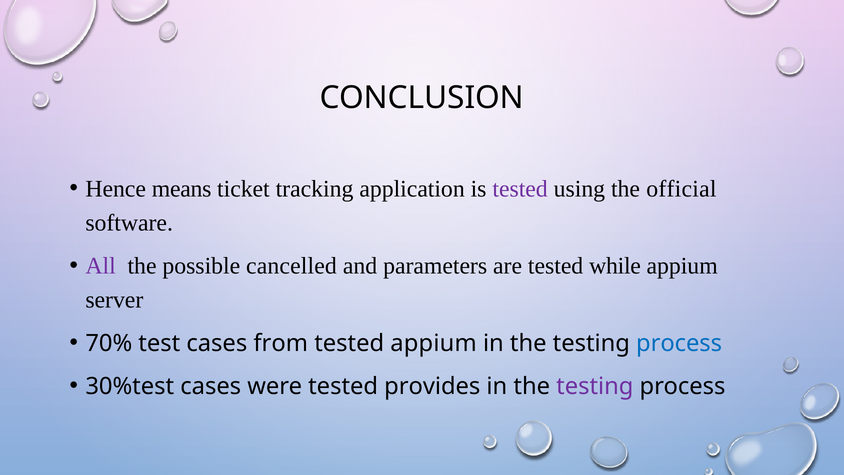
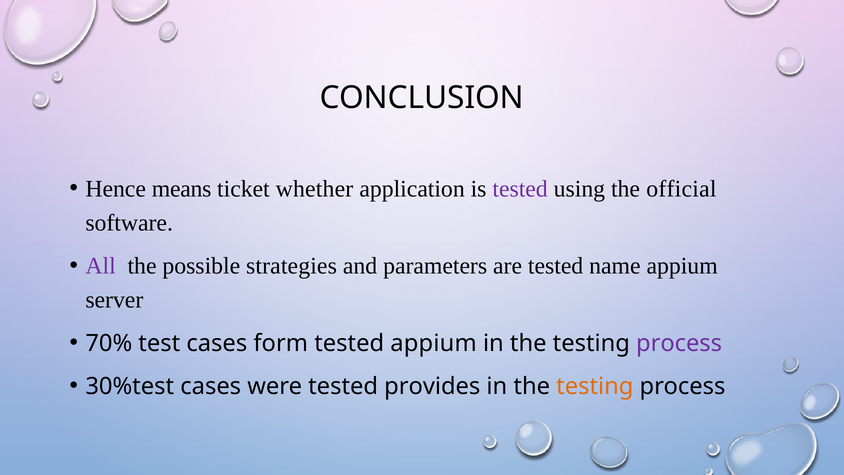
tracking: tracking -> whether
cancelled: cancelled -> strategies
while: while -> name
from: from -> form
process at (679, 343) colour: blue -> purple
testing at (595, 386) colour: purple -> orange
